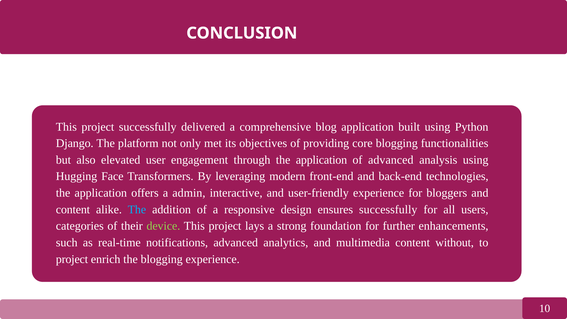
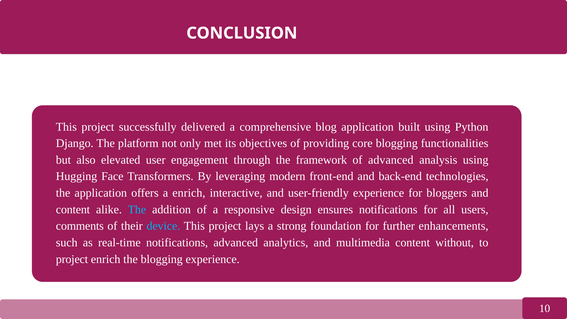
through the application: application -> framework
a admin: admin -> enrich
ensures successfully: successfully -> notifications
categories: categories -> comments
device colour: light green -> light blue
